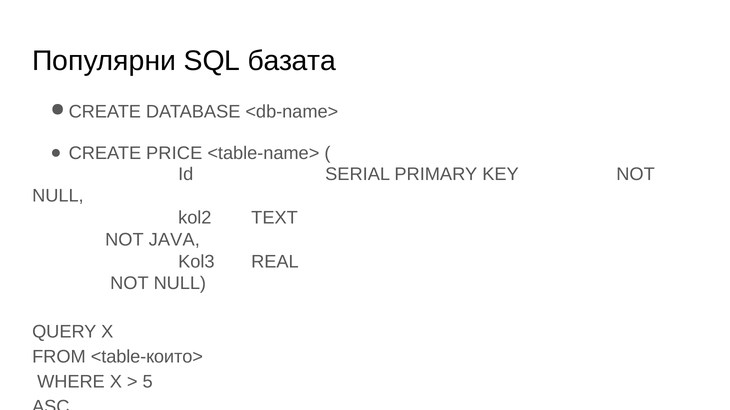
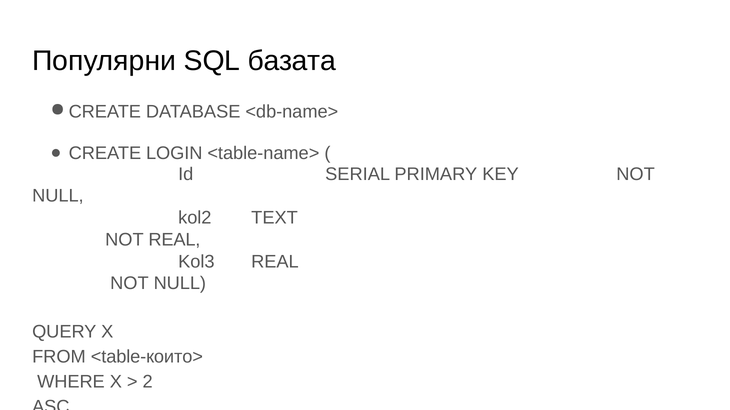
PRICE: PRICE -> LOGIN
NOT JAVA: JAVA -> REAL
5: 5 -> 2
